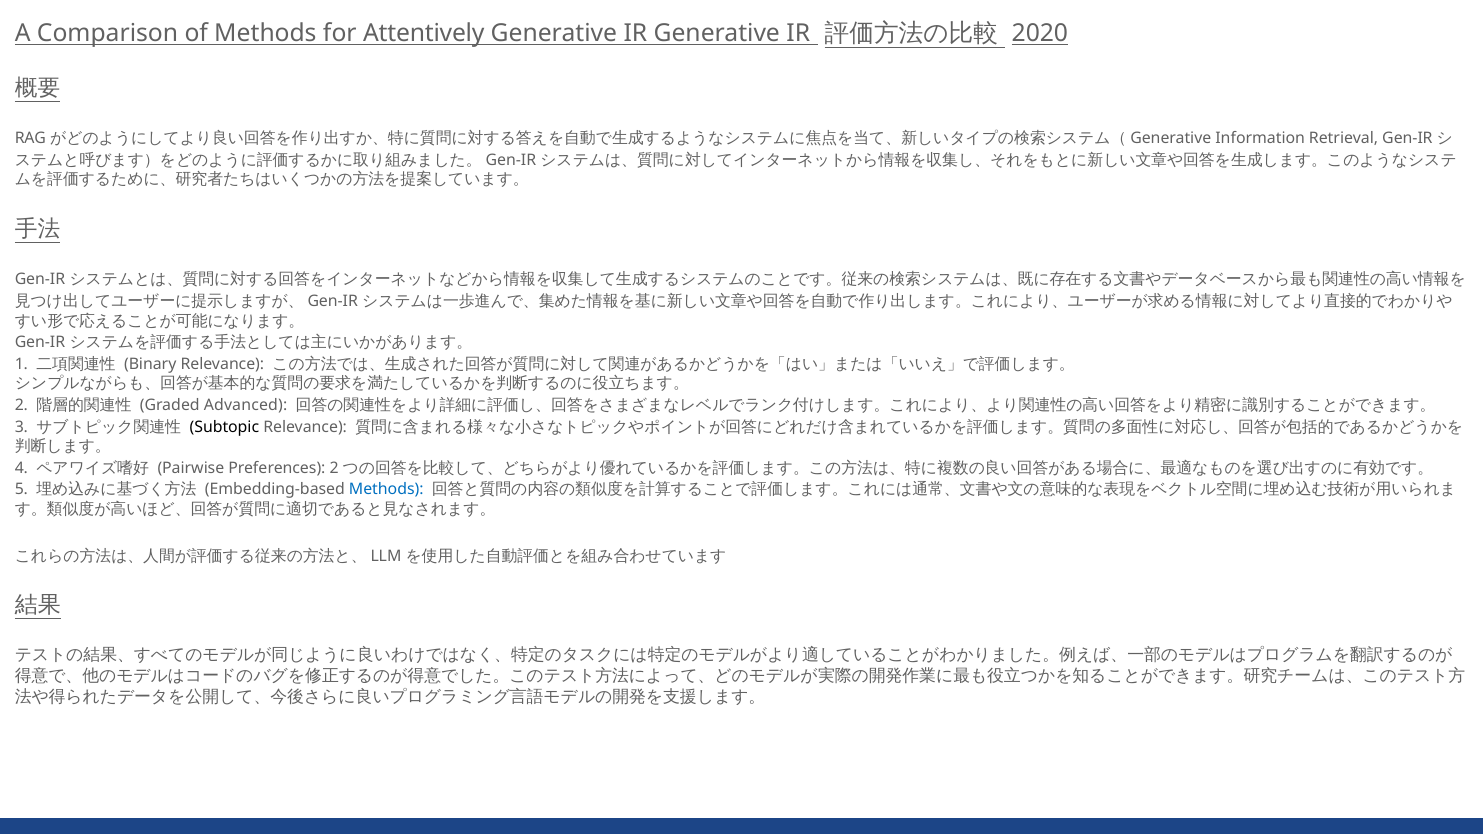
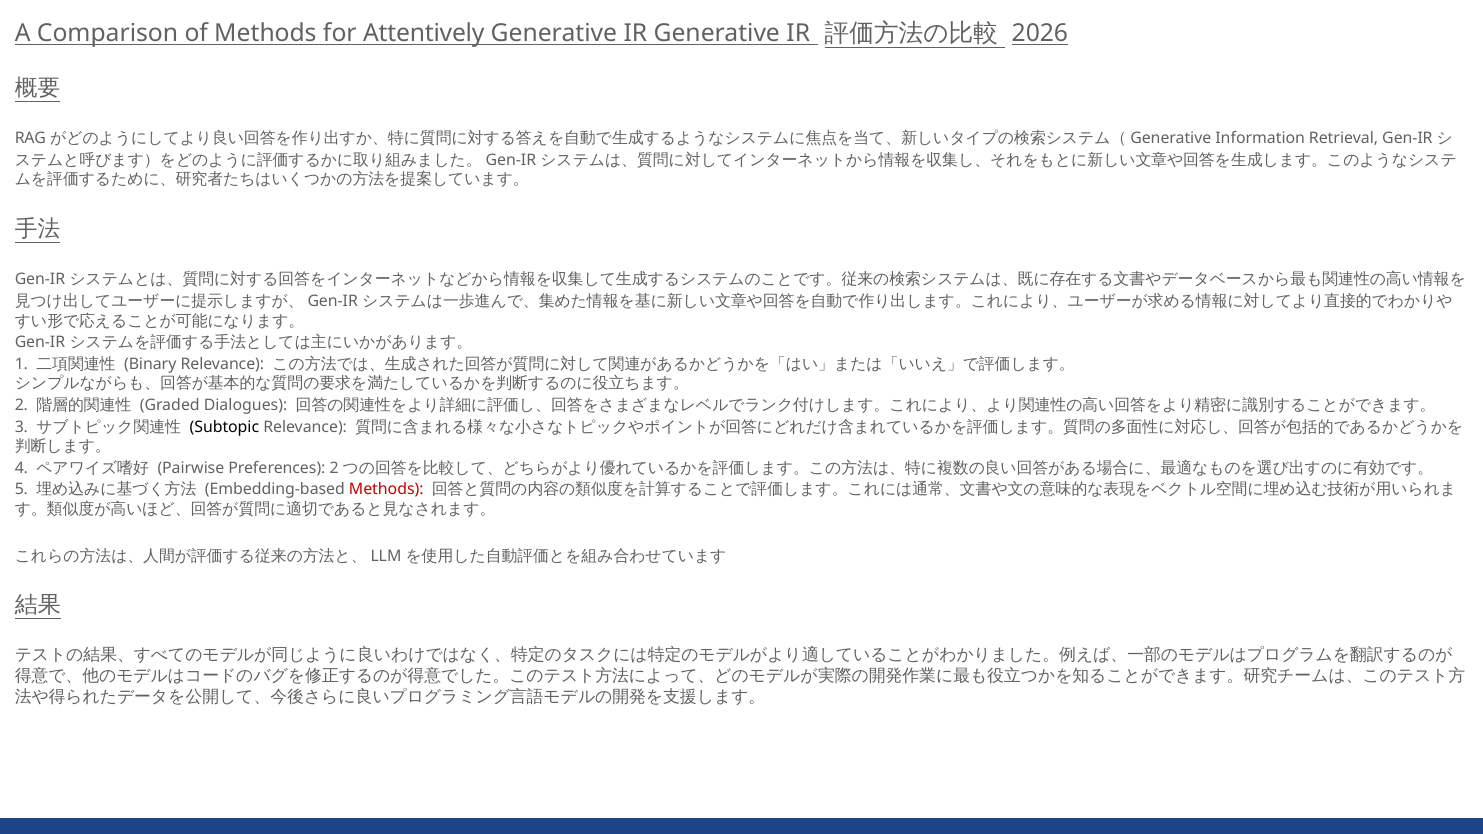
2020: 2020 -> 2026
Advanced: Advanced -> Dialogues
Methods at (386, 490) colour: blue -> red
